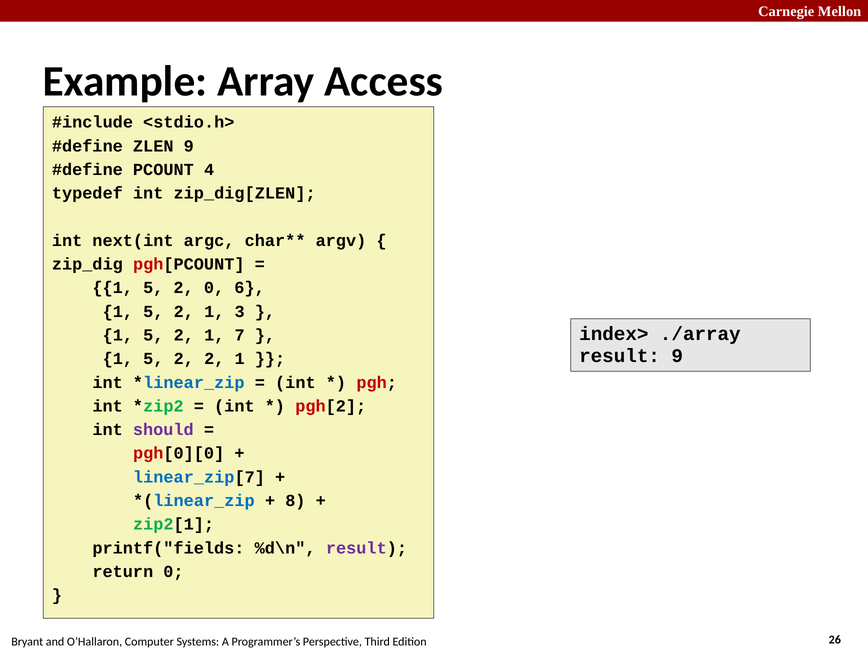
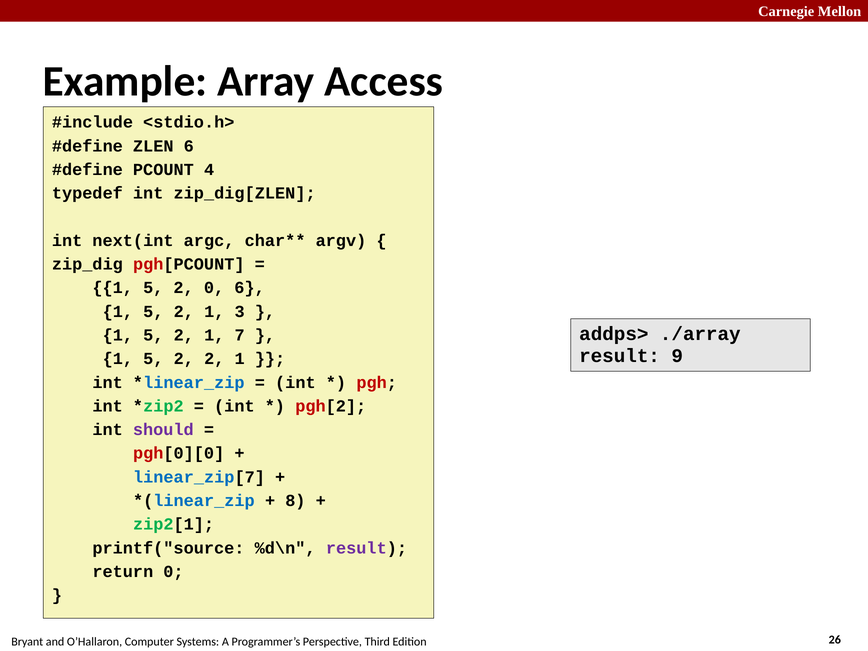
ZLEN 9: 9 -> 6
index>: index> -> addps>
printf("fields: printf("fields -> printf("source
